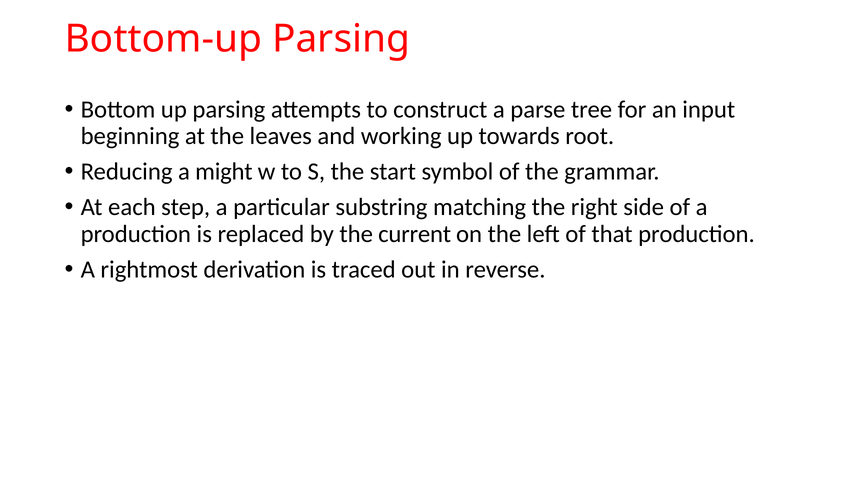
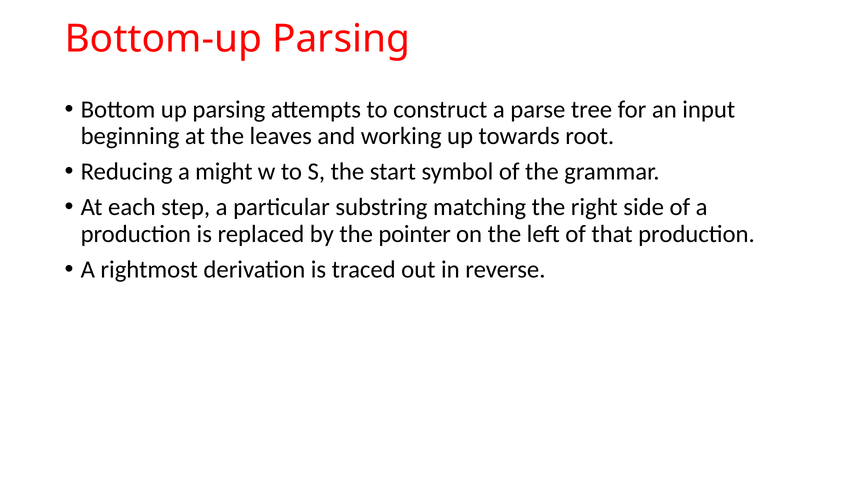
current: current -> pointer
